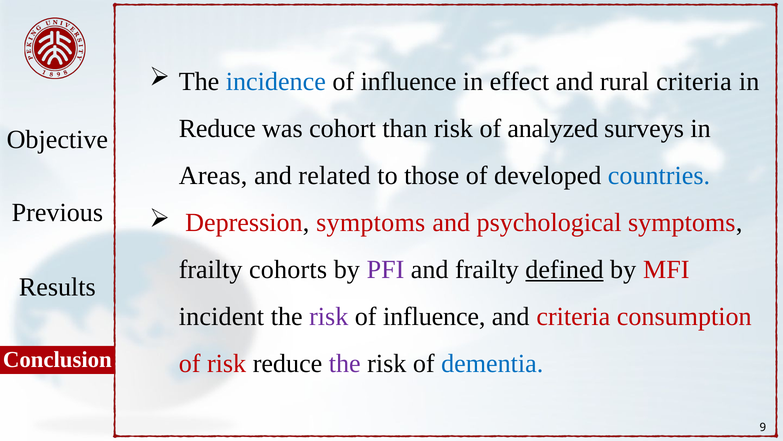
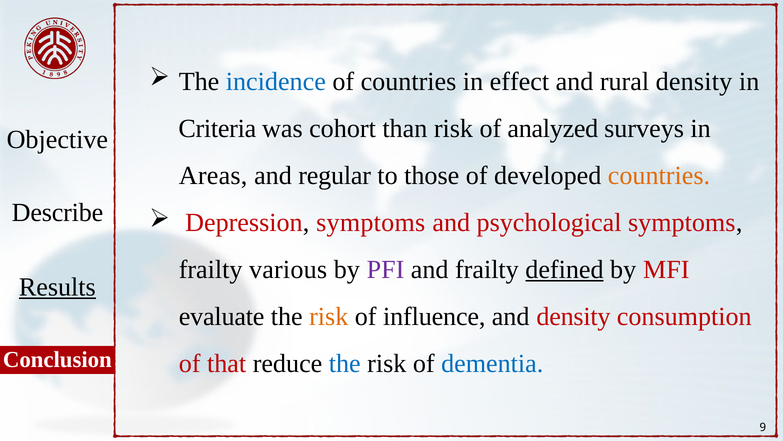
influence at (409, 81): influence -> countries
rural criteria: criteria -> density
Reduce at (217, 128): Reduce -> Criteria
related: related -> regular
countries at (659, 175) colour: blue -> orange
Previous: Previous -> Describe
cohorts: cohorts -> various
Results underline: none -> present
incident: incident -> evaluate
risk at (329, 316) colour: purple -> orange
and criteria: criteria -> density
of risk: risk -> that
the at (345, 363) colour: purple -> blue
